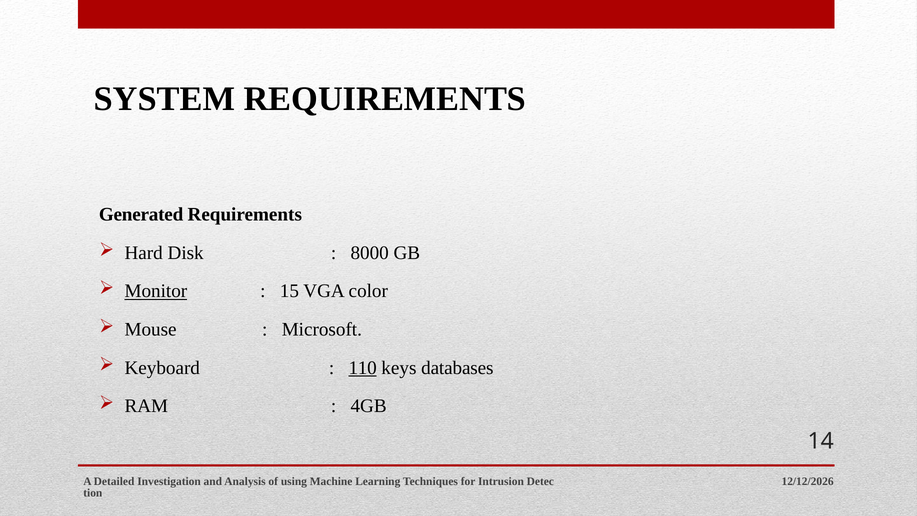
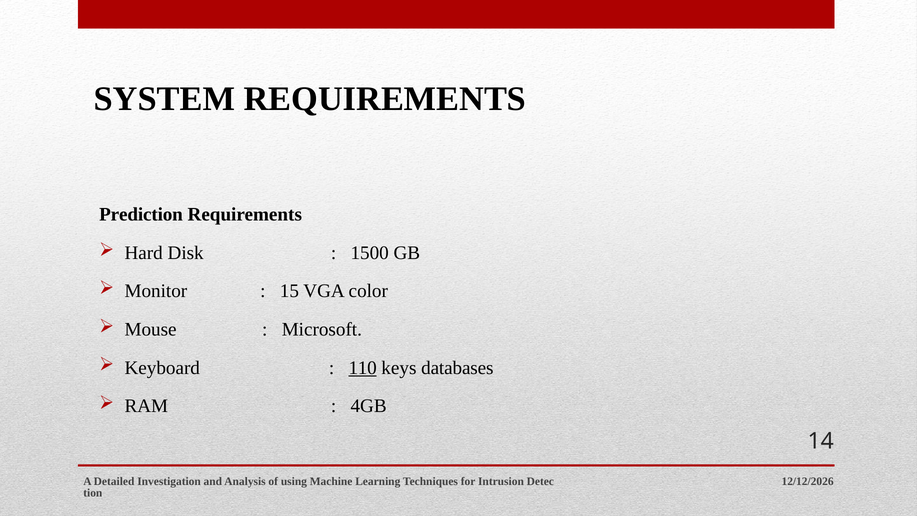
Generated: Generated -> Prediction
8000: 8000 -> 1500
Monitor underline: present -> none
